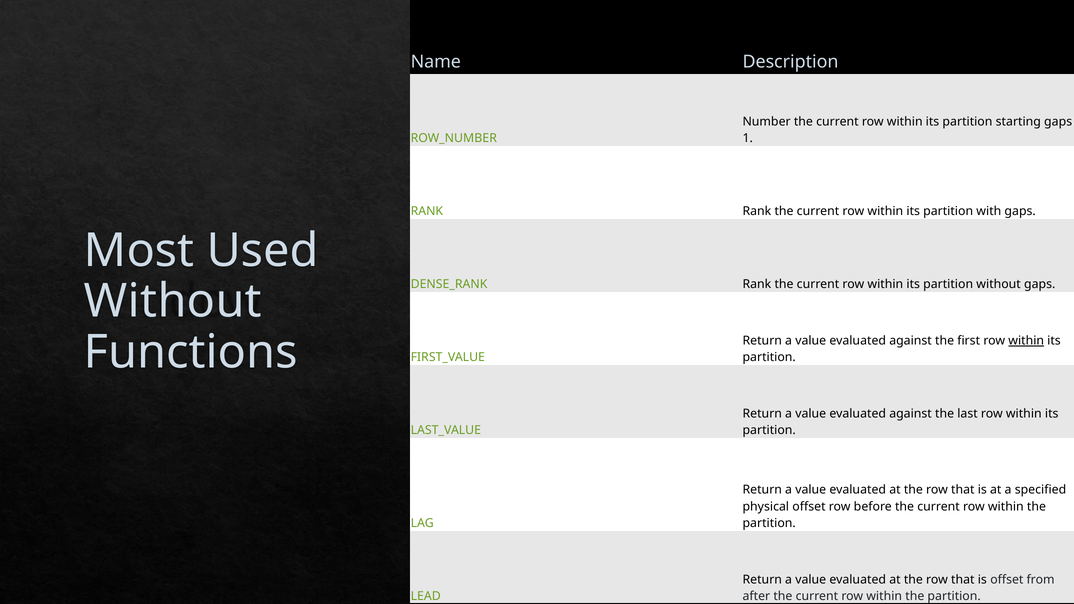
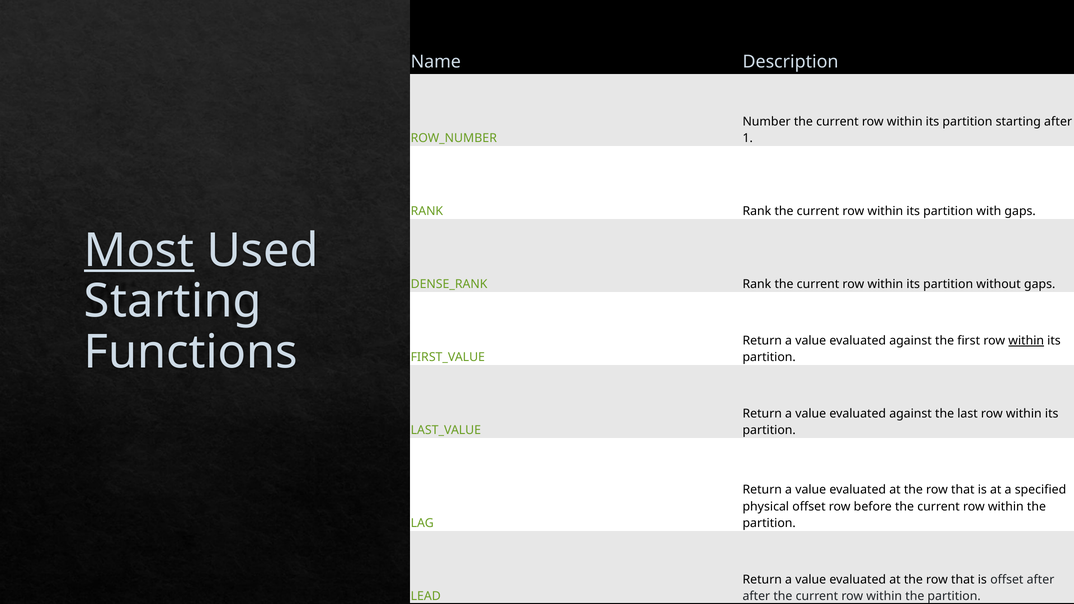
starting gaps: gaps -> after
Most underline: none -> present
Without at (173, 301): Without -> Starting
offset from: from -> after
